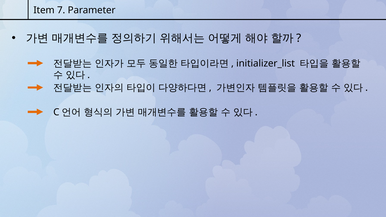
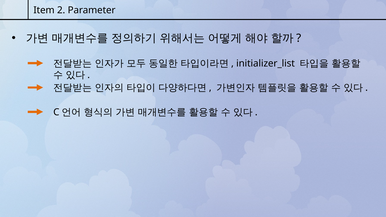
7: 7 -> 2
